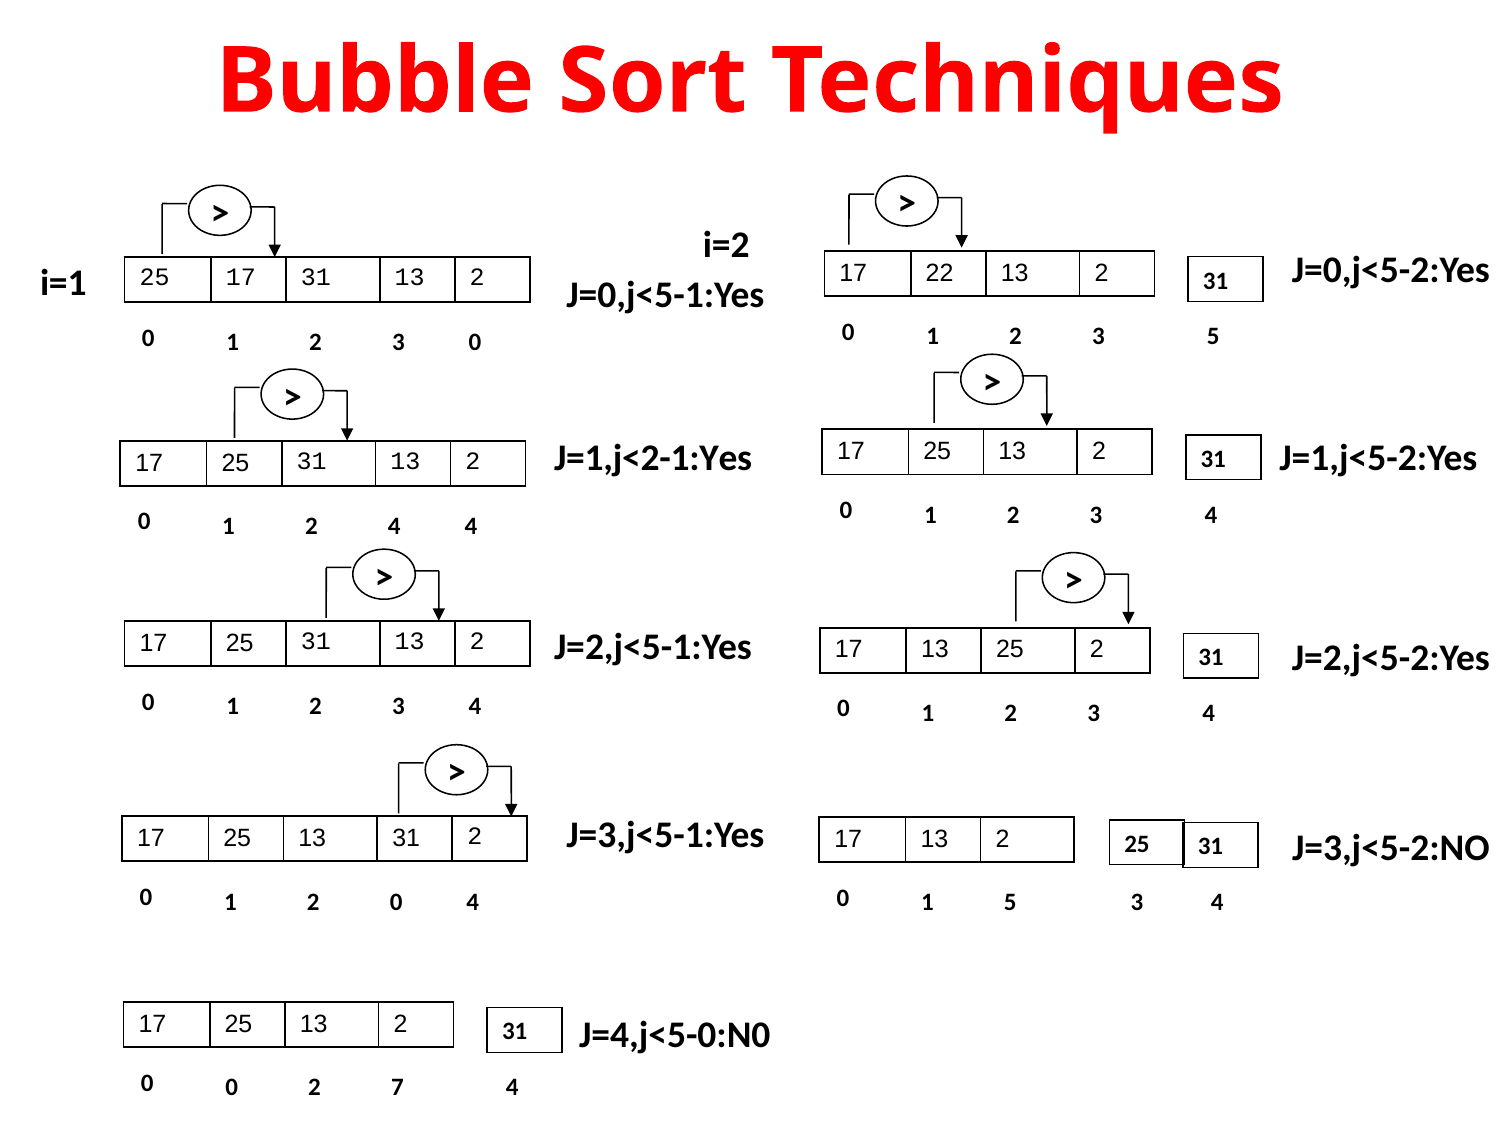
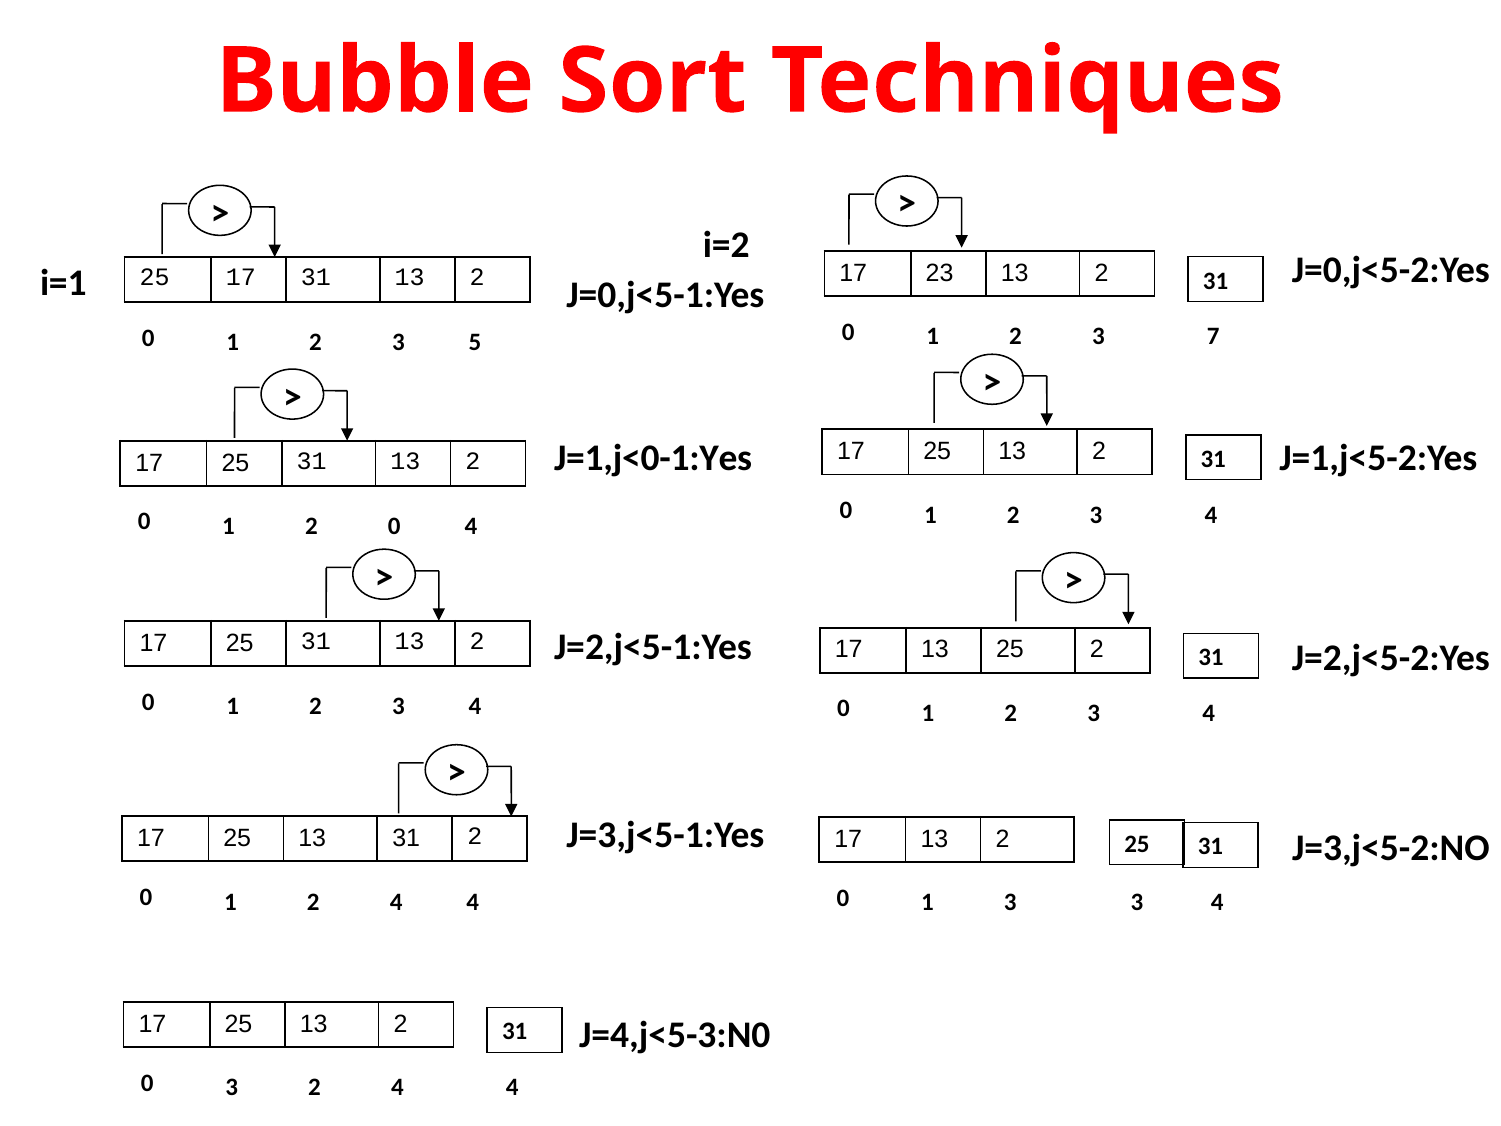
22: 22 -> 23
3 5: 5 -> 7
3 0: 0 -> 5
J=1,j<2-1:Yes: J=1,j<2-1:Yes -> J=1,j<0-1:Yes
1 2 4: 4 -> 0
1 2 0: 0 -> 4
1 5: 5 -> 3
J=4,j<5-0:N0: J=4,j<5-0:N0 -> J=4,j<5-3:N0
0 0: 0 -> 3
7 at (397, 1087): 7 -> 4
